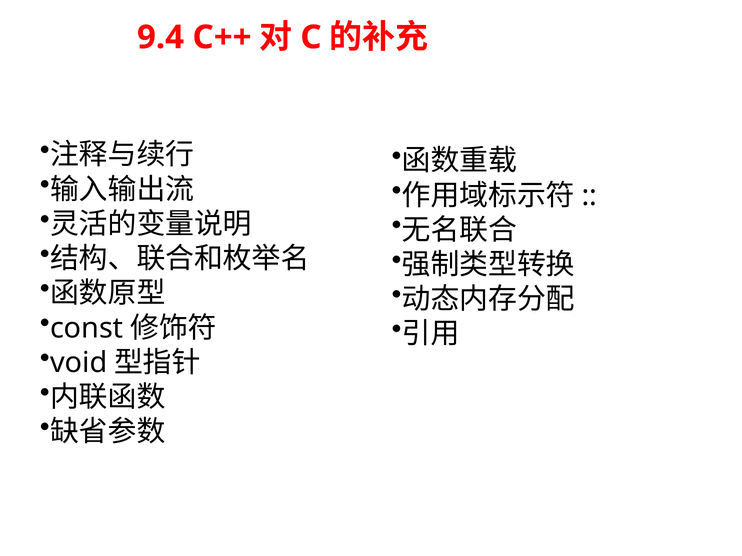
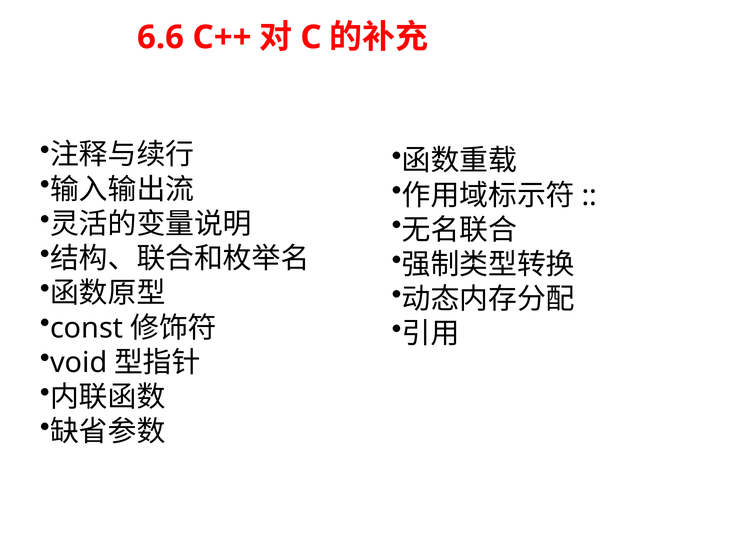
9.4: 9.4 -> 6.6
